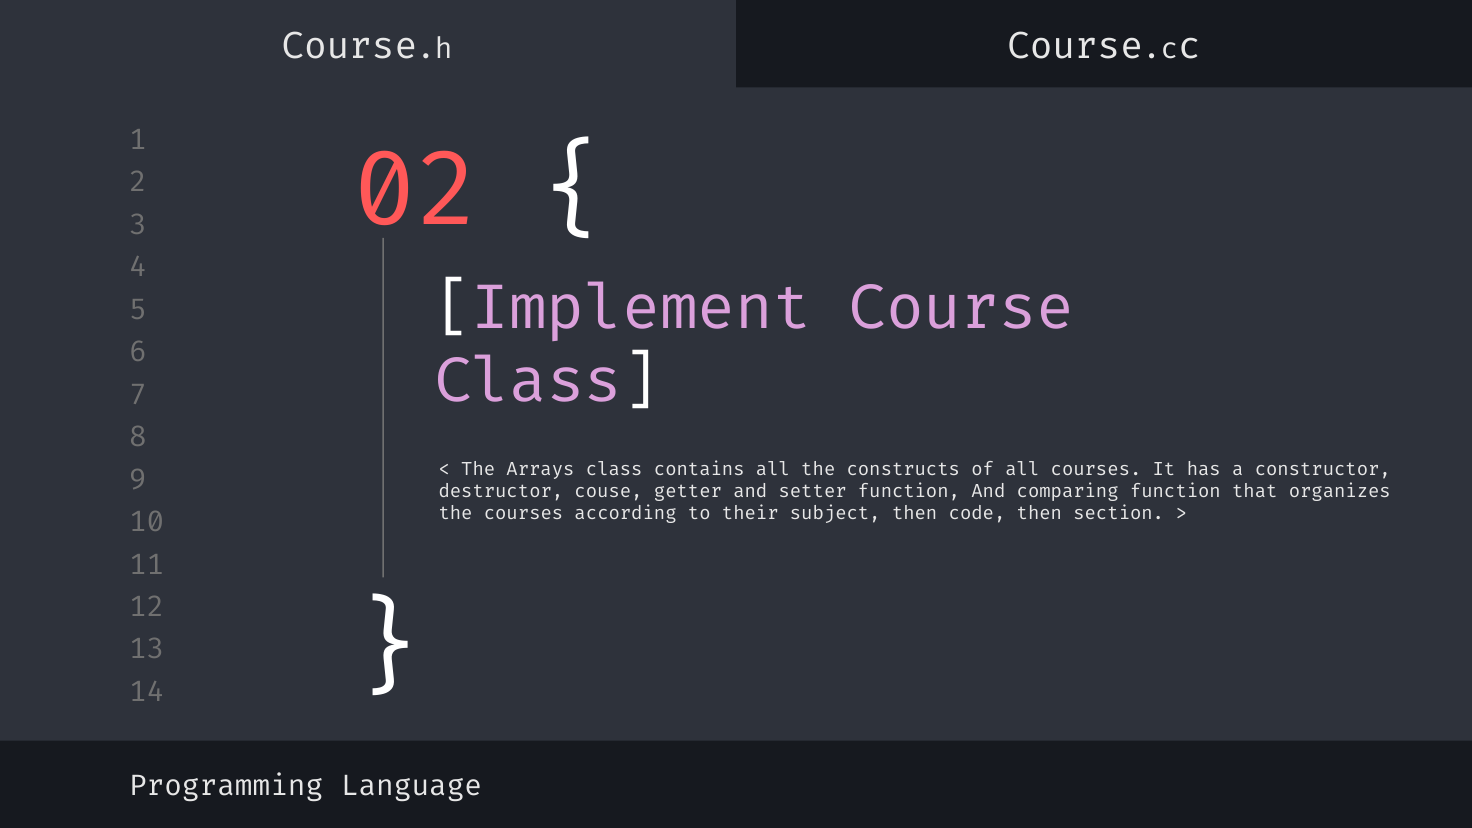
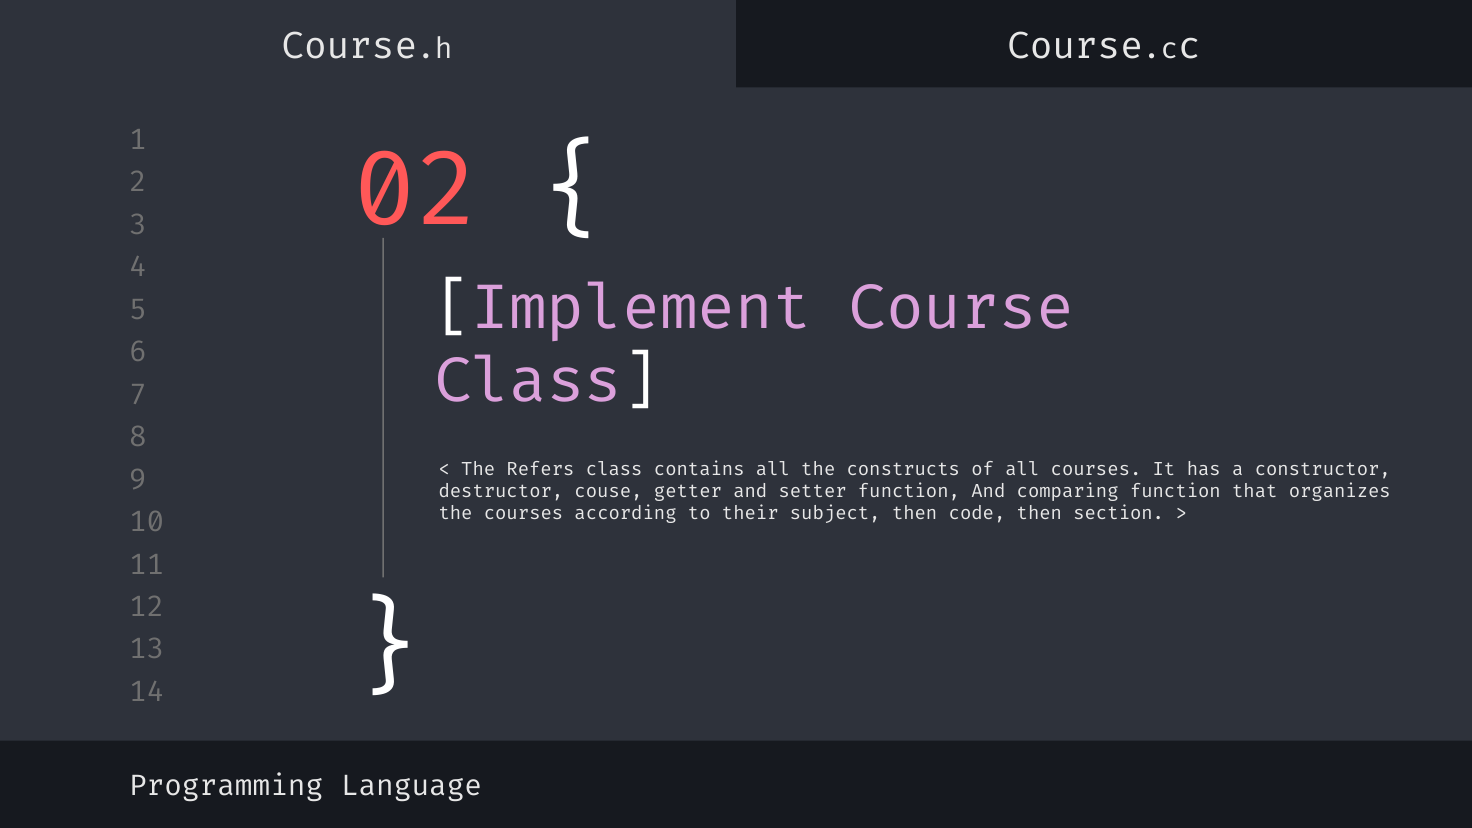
Arrays: Arrays -> Refers
